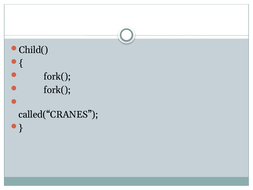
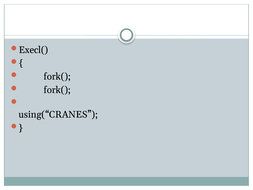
Child(: Child( -> Execl(
called(“CRANES: called(“CRANES -> using(“CRANES
